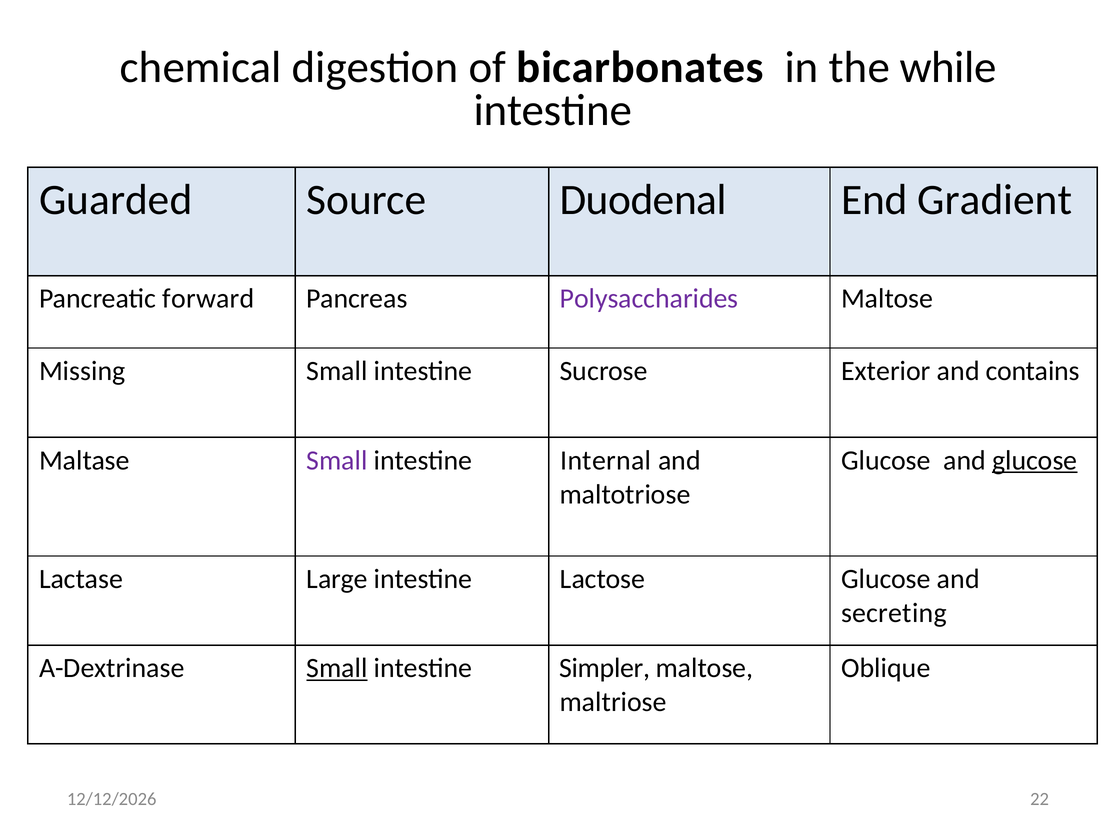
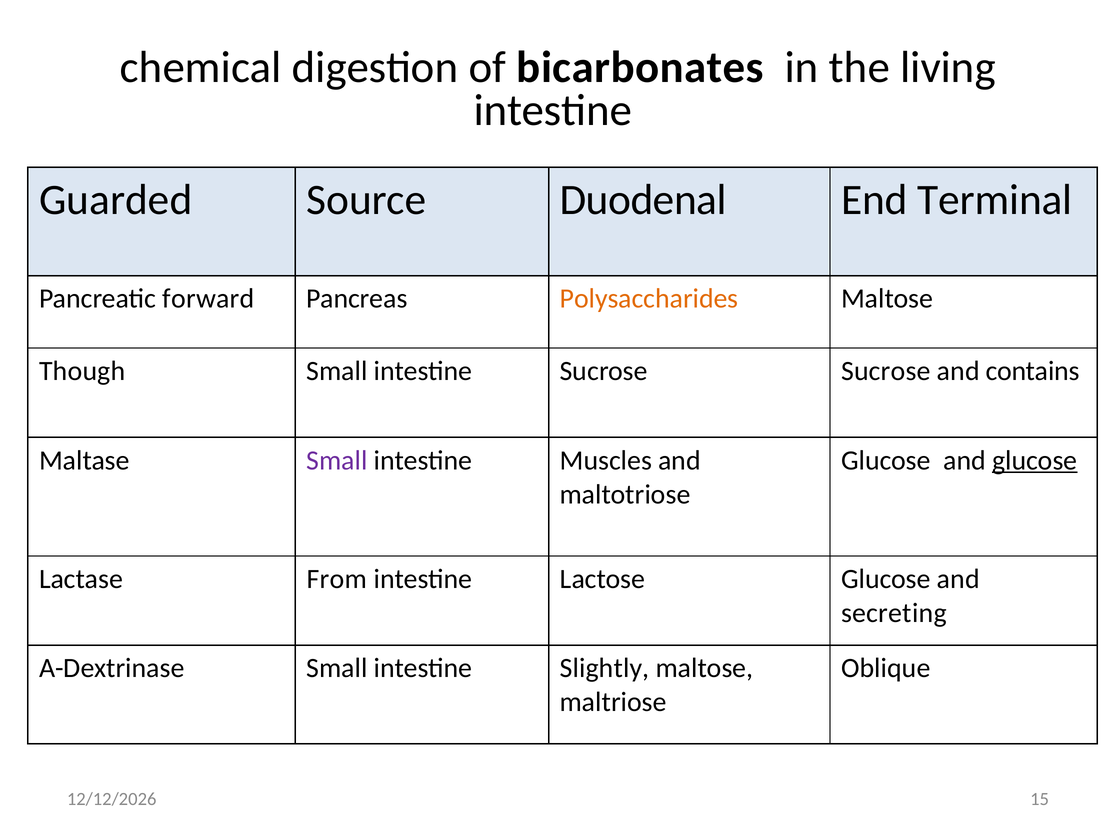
while: while -> living
Gradient: Gradient -> Terminal
Polysaccharides colour: purple -> orange
Missing: Missing -> Though
Sucrose Exterior: Exterior -> Sucrose
Internal: Internal -> Muscles
Large: Large -> From
Small at (337, 668) underline: present -> none
Simpler: Simpler -> Slightly
22: 22 -> 15
